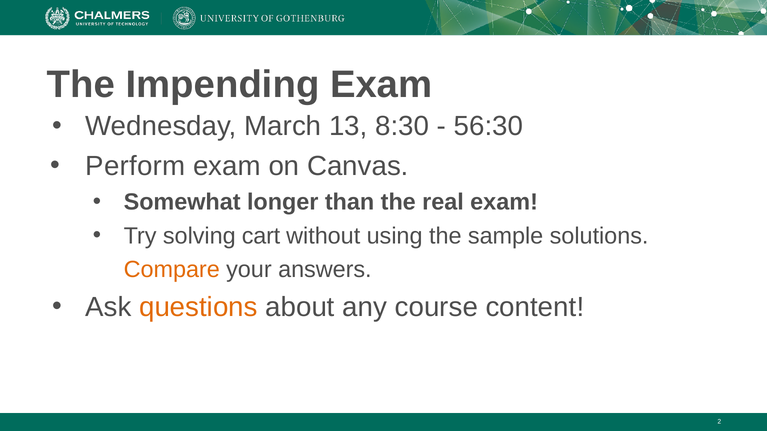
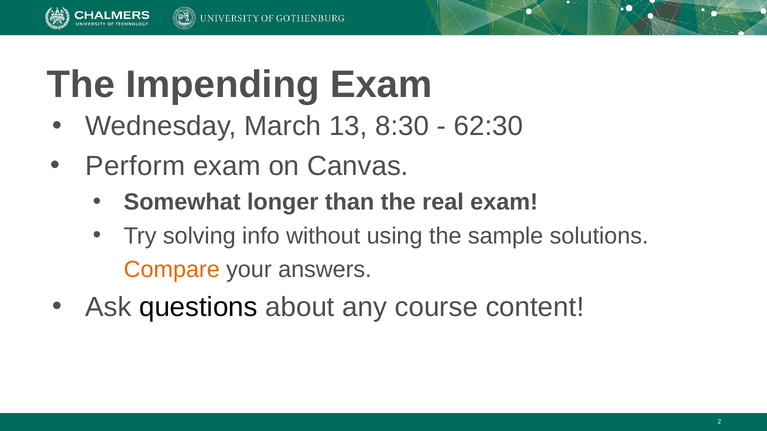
56:30: 56:30 -> 62:30
cart: cart -> info
questions colour: orange -> black
